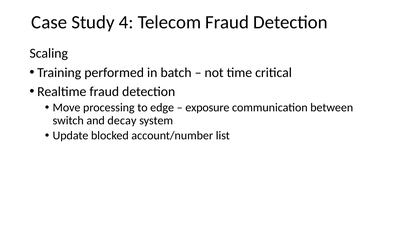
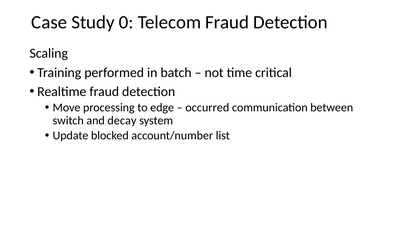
4: 4 -> 0
exposure: exposure -> occurred
